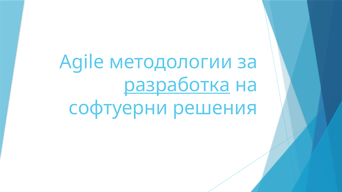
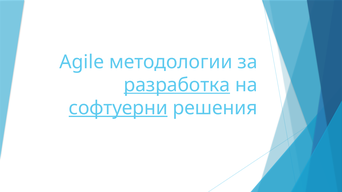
софтуерни underline: none -> present
